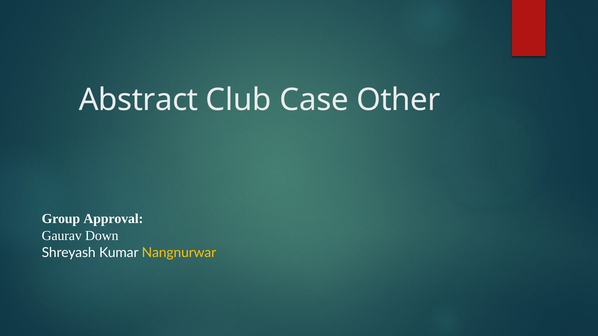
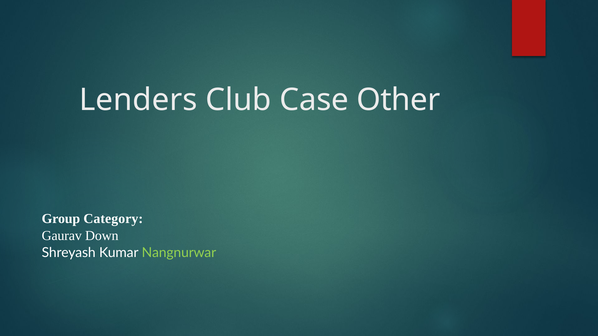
Abstract: Abstract -> Lenders
Approval: Approval -> Category
Nangnurwar colour: yellow -> light green
